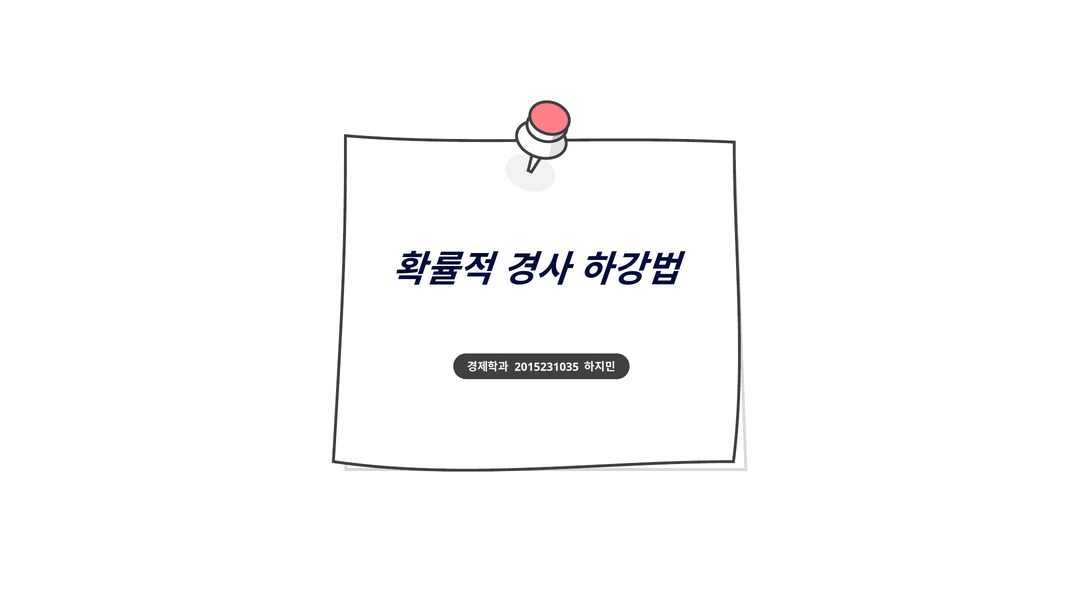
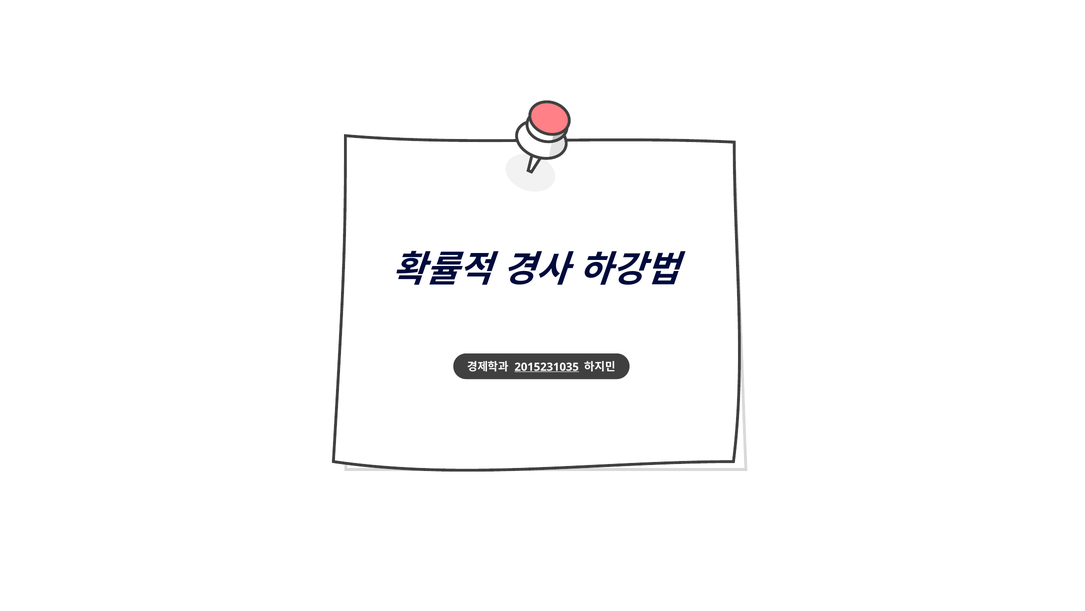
2015231035 underline: none -> present
